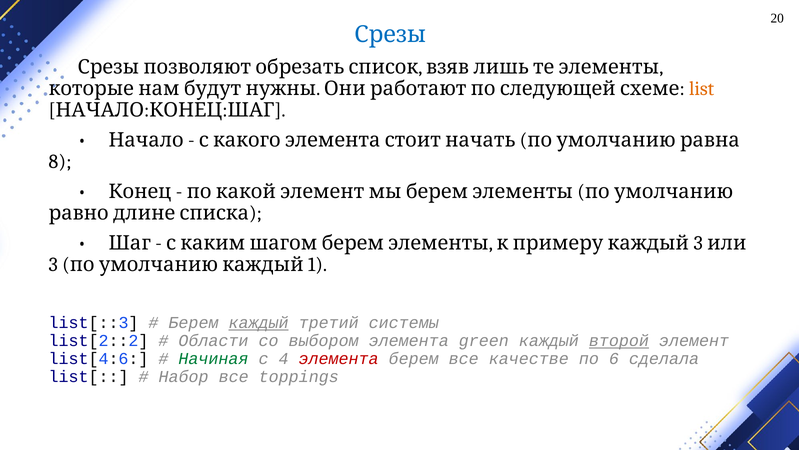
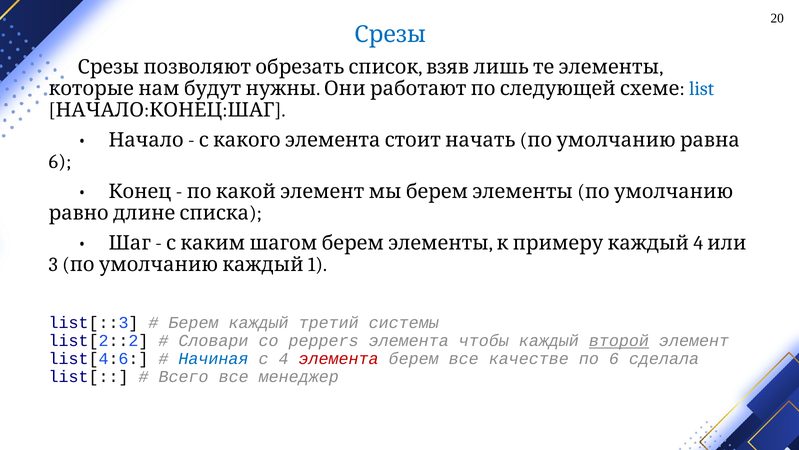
list colour: orange -> blue
8 at (60, 161): 8 -> 6
3 at (698, 243): 3 -> 4
каждый at (259, 322) underline: present -> none
Области: Области -> Словари
выбором: выбором -> peppers
green: green -> чтобы
Начиная colour: green -> blue
Набор: Набор -> Всего
toppings: toppings -> менеджер
